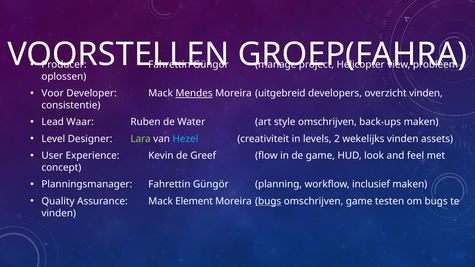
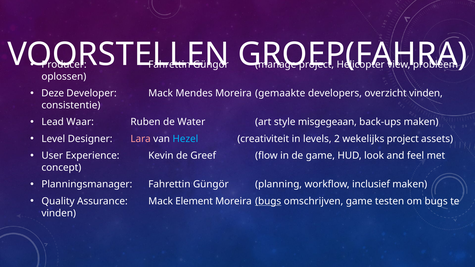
Voor: Voor -> Deze
Mendes underline: present -> none
uitgebreid: uitgebreid -> gemaakte
style omschrijven: omschrijven -> misgegeaan
Lara colour: light green -> pink
wekelijks vinden: vinden -> project
